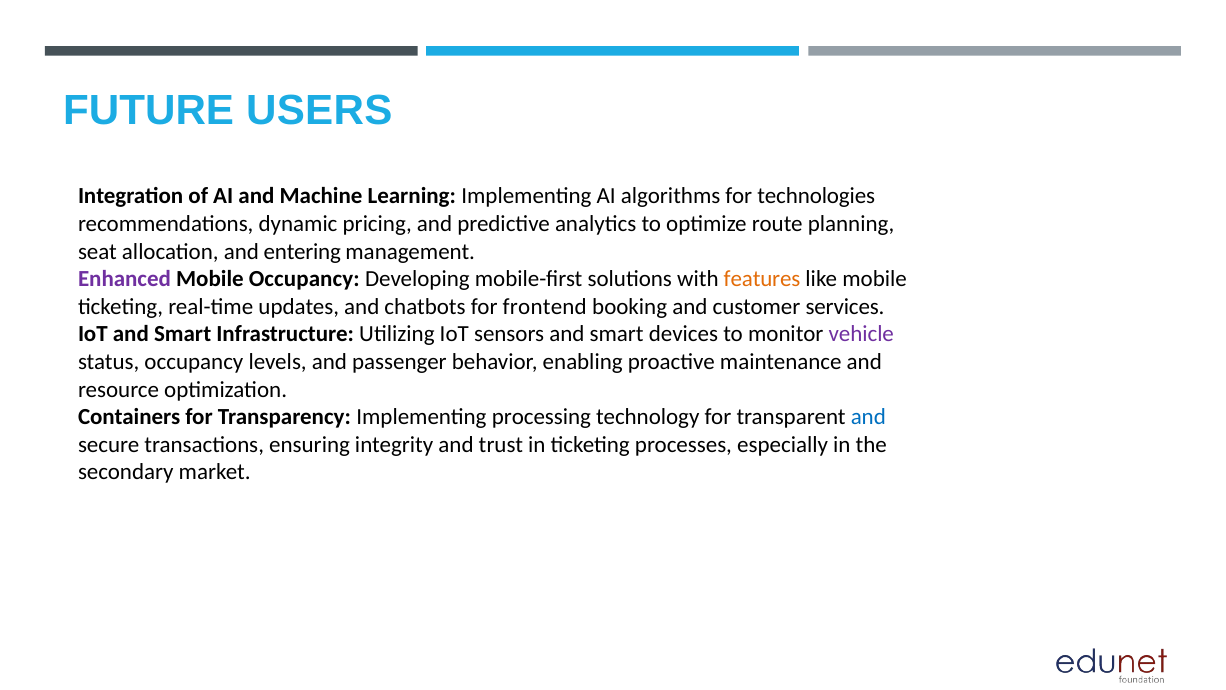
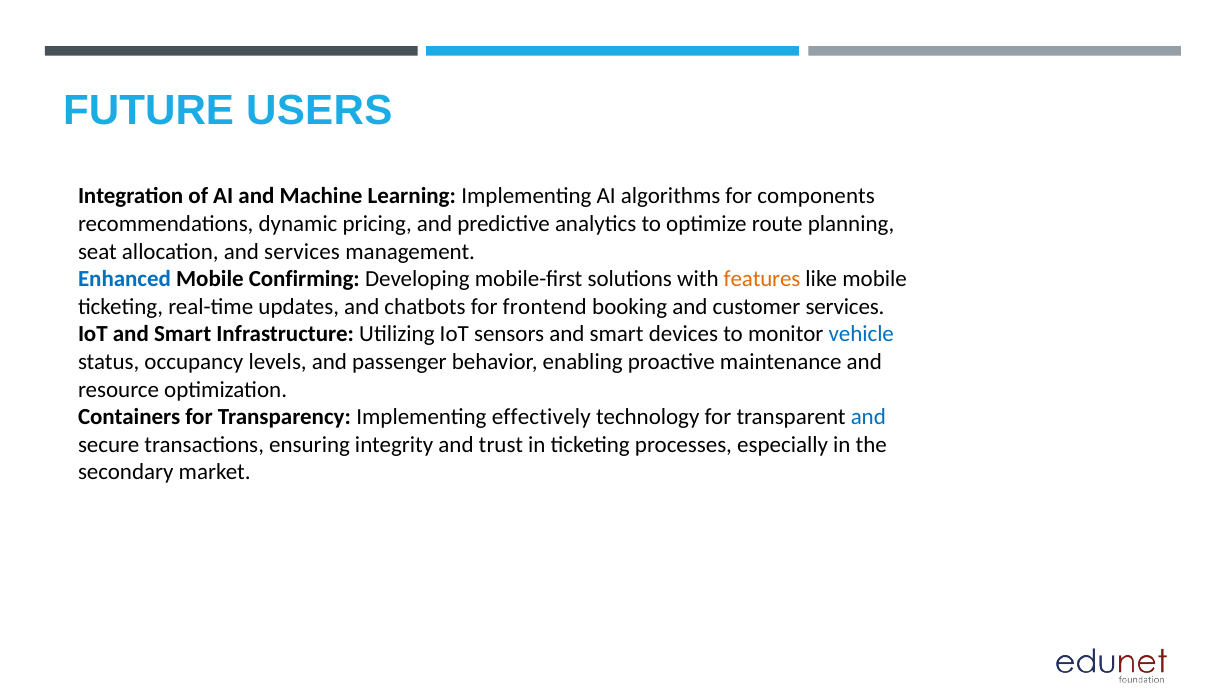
technologies: technologies -> components
and entering: entering -> services
Enhanced colour: purple -> blue
Mobile Occupancy: Occupancy -> Confirming
vehicle colour: purple -> blue
processing: processing -> effectively
